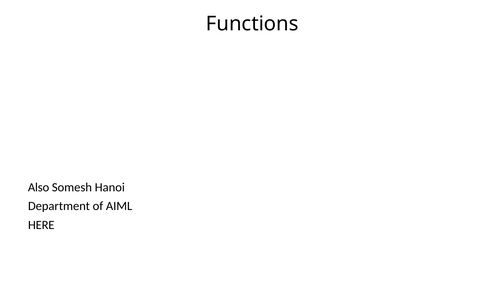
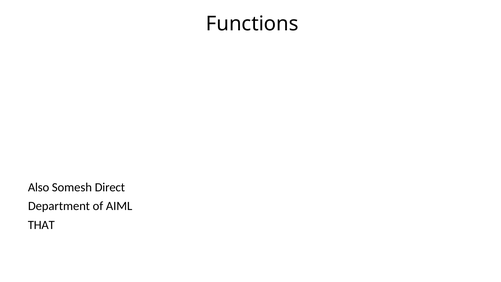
Hanoi: Hanoi -> Direct
HERE: HERE -> THAT
